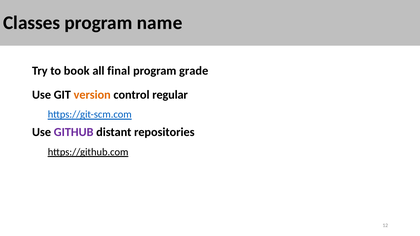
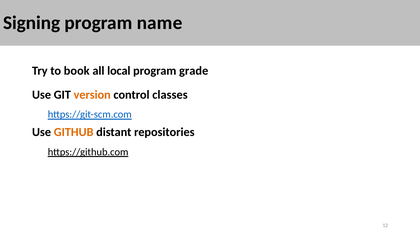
Classes: Classes -> Signing
final: final -> local
regular: regular -> classes
GITHUB colour: purple -> orange
